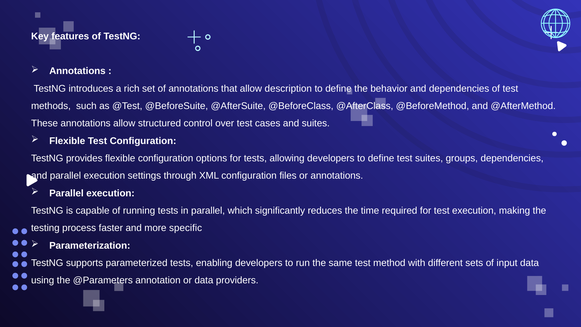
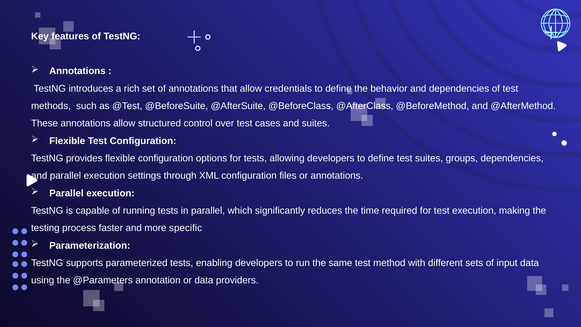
description: description -> credentials
